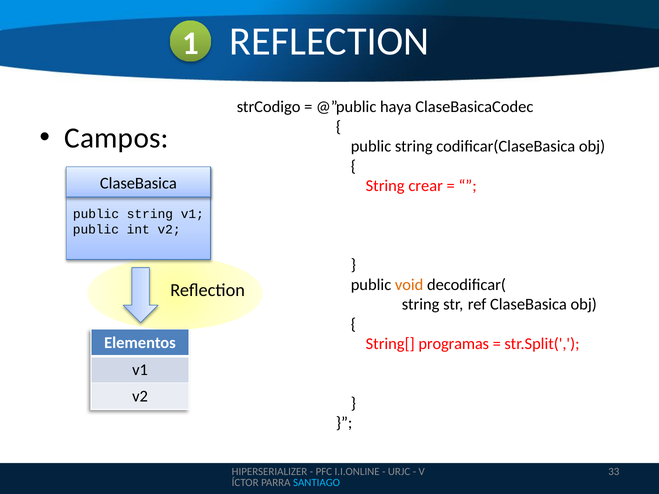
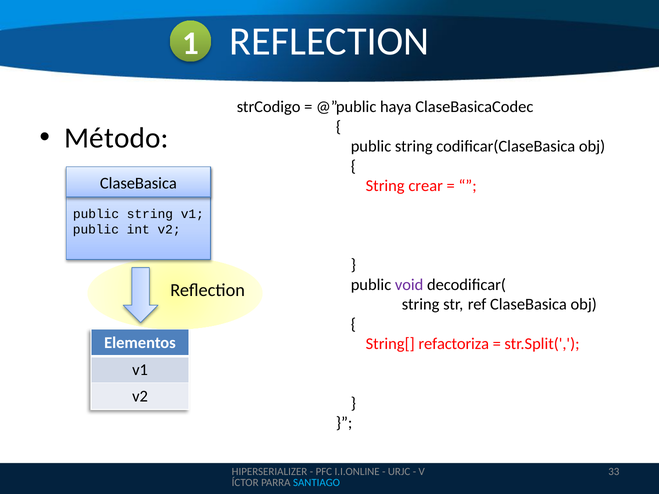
Campos: Campos -> Método
void colour: orange -> purple
programas: programas -> refactoriza
